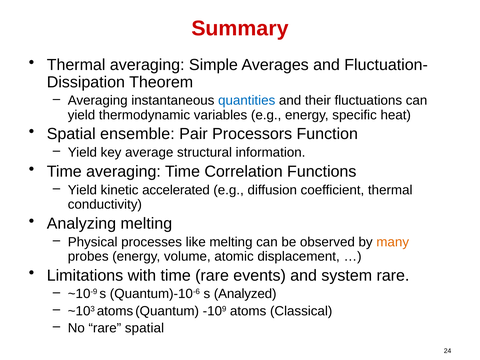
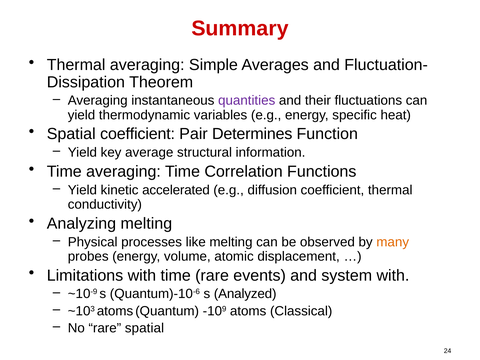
quantities colour: blue -> purple
Spatial ensemble: ensemble -> coefficient
Processors: Processors -> Determines
system rare: rare -> with
